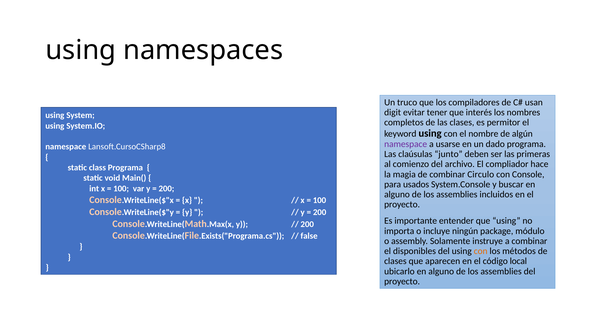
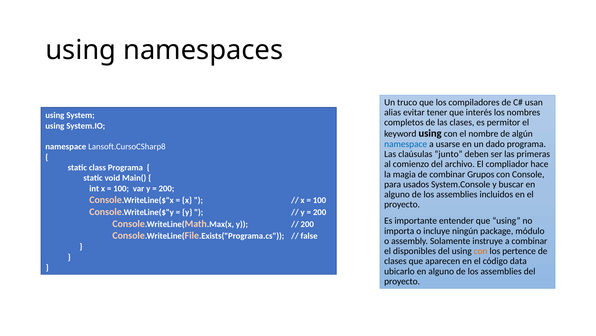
digit: digit -> alias
namespace at (406, 144) colour: purple -> blue
Circulo: Circulo -> Grupos
métodos: métodos -> pertence
local: local -> data
